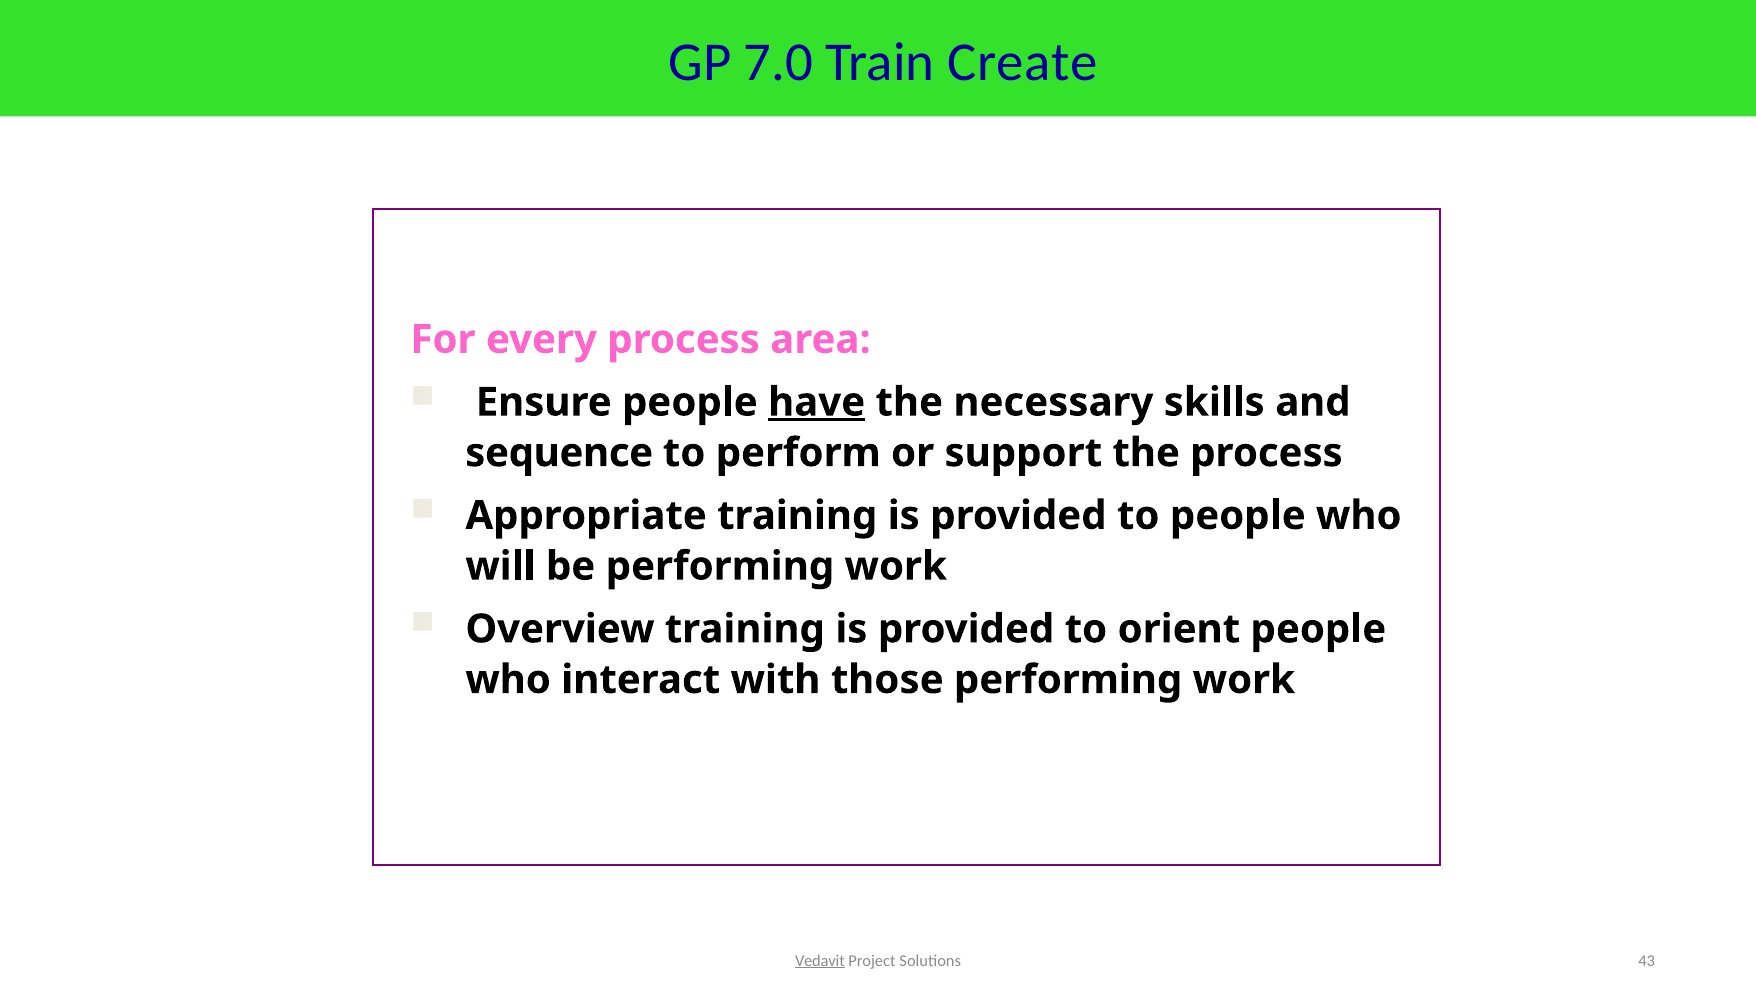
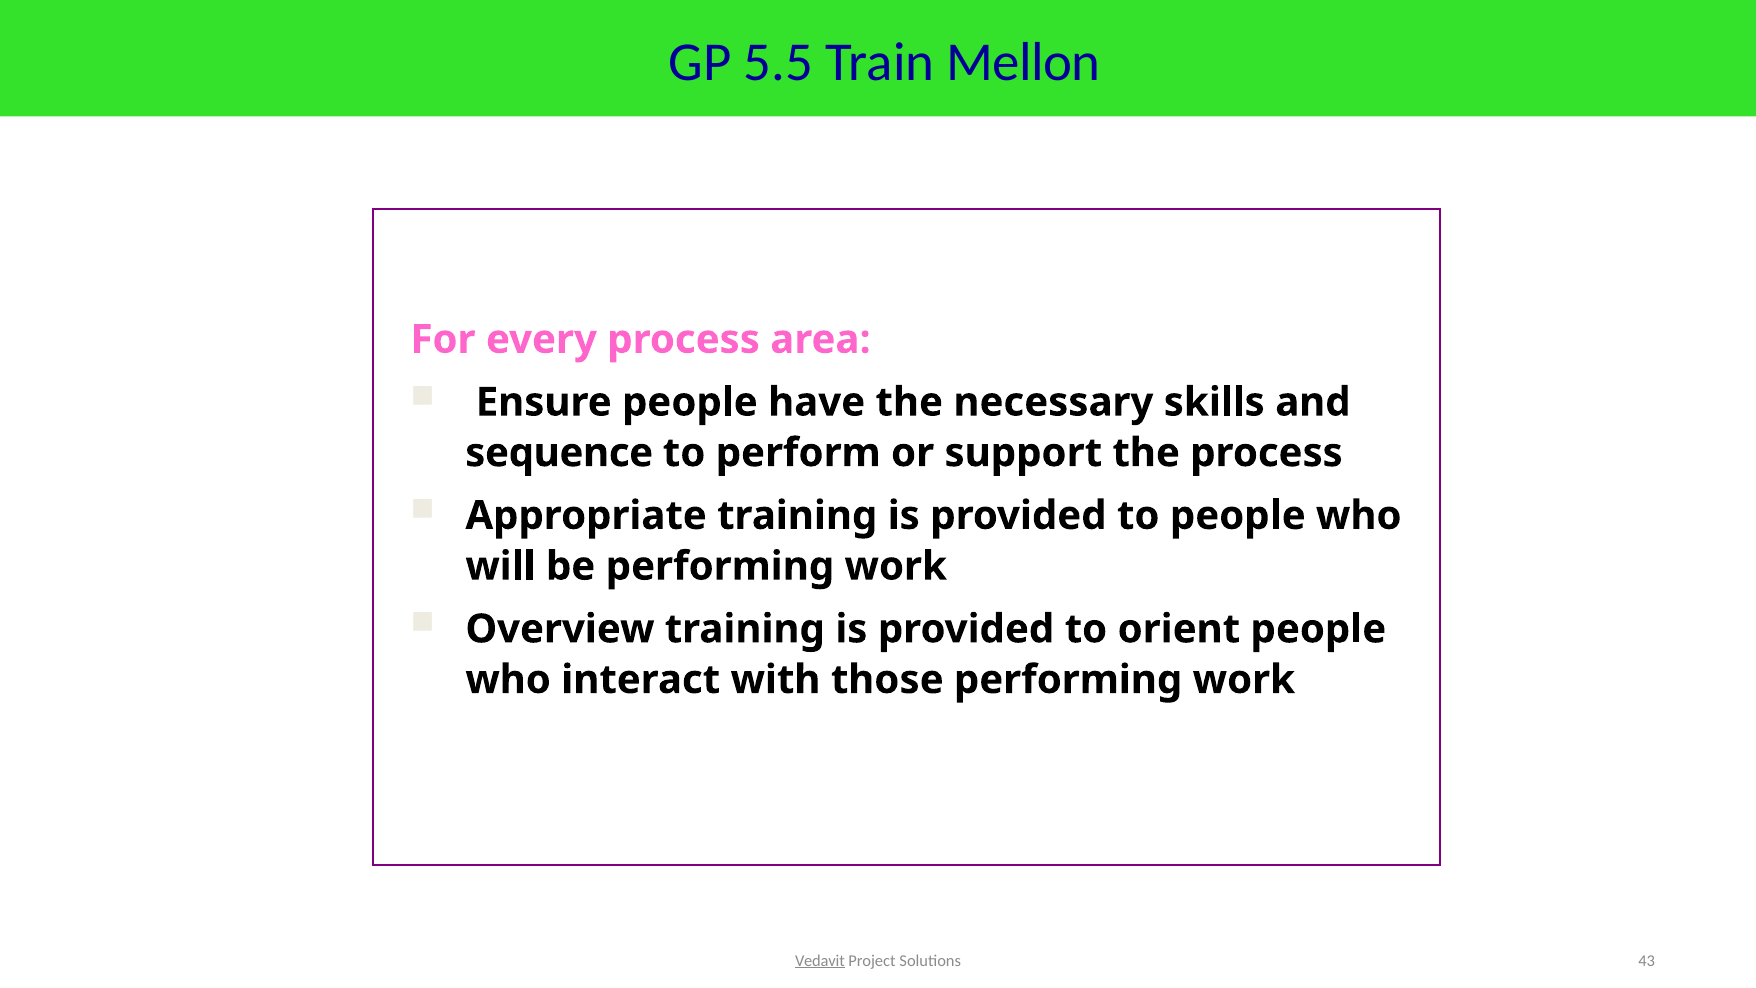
7.0: 7.0 -> 5.5
Create: Create -> Mellon
have underline: present -> none
